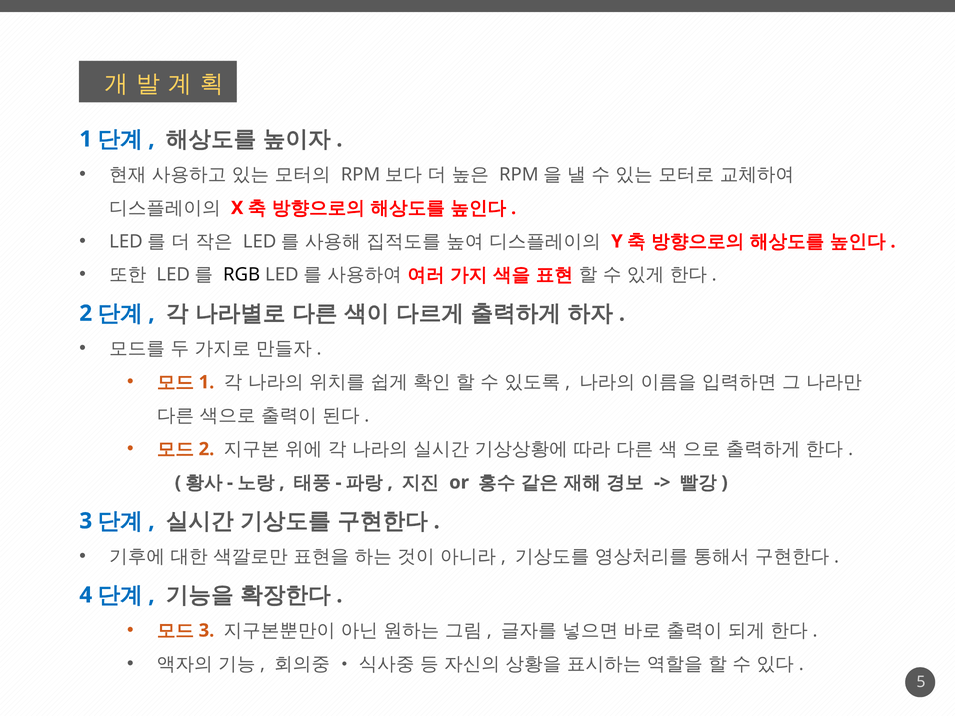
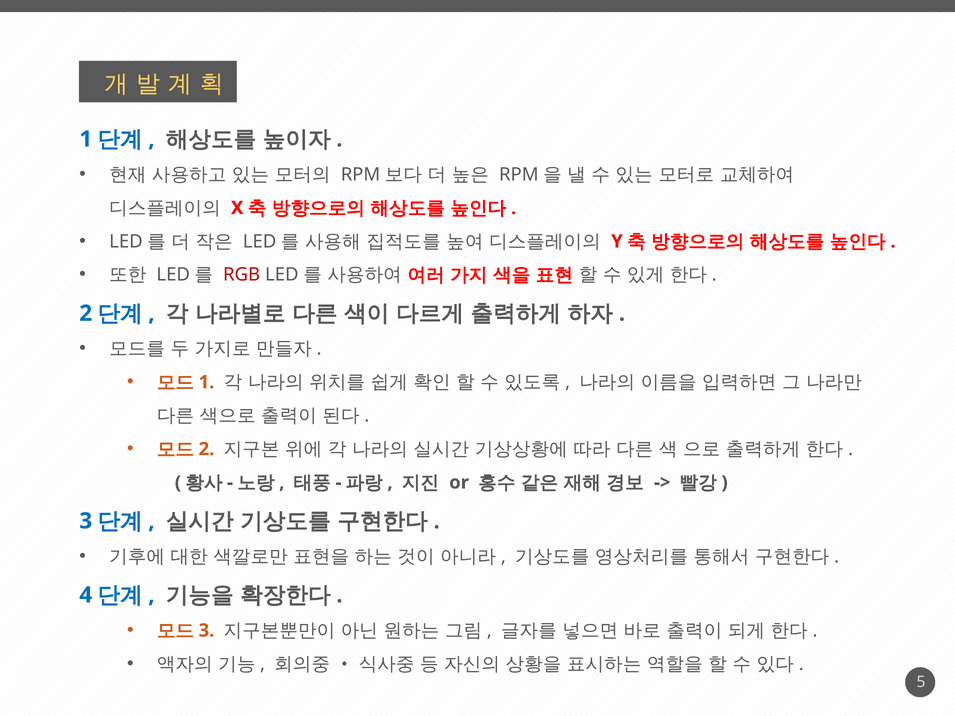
RGB colour: black -> red
